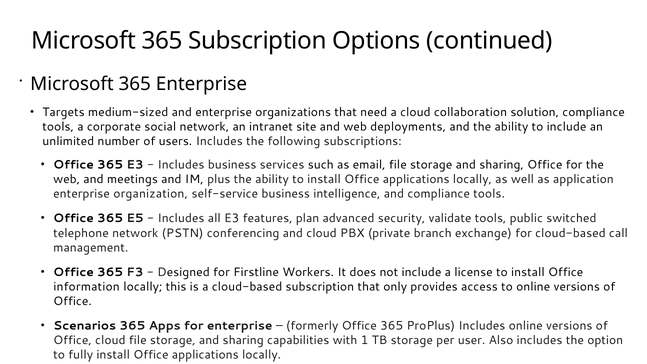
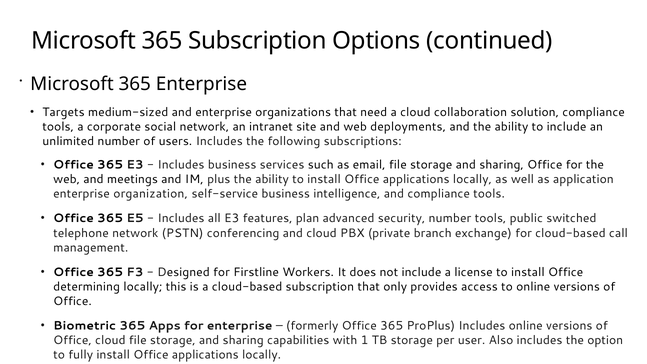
security validate: validate -> number
information: information -> determining
Scenarios: Scenarios -> Biometric
